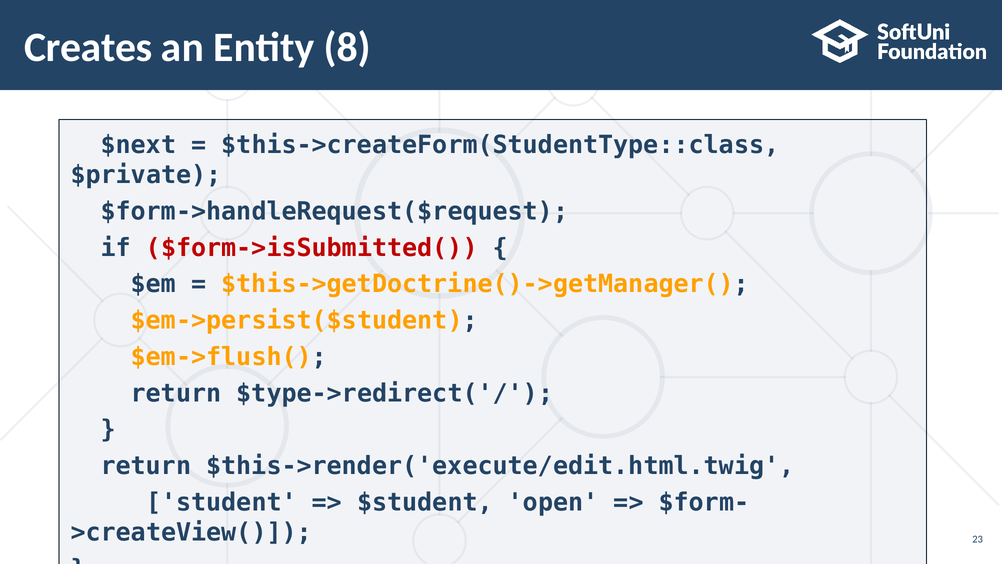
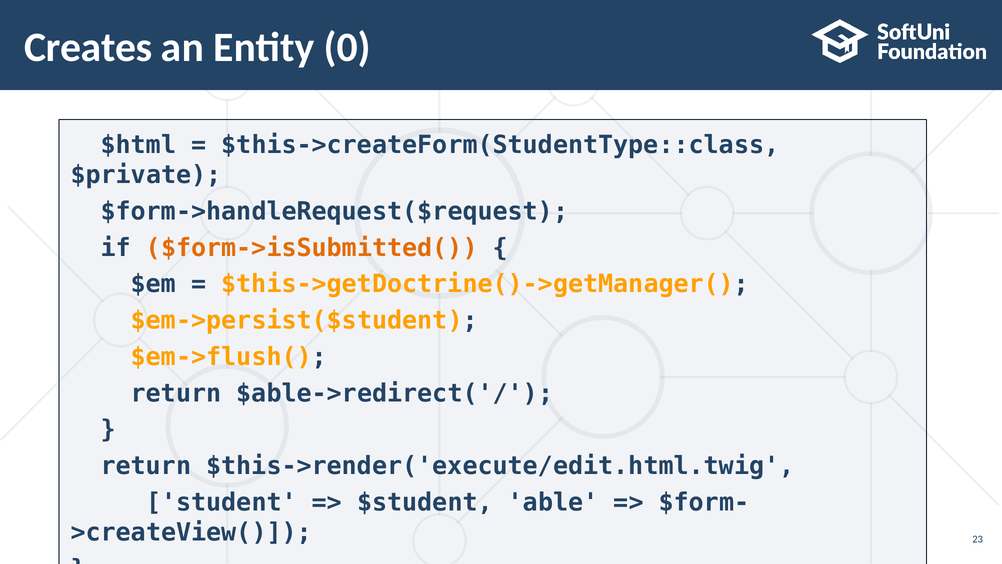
8: 8 -> 0
$next: $next -> $html
$form->isSubmitted( colour: red -> orange
$type->redirect('/: $type->redirect('/ -> $able->redirect('/
open: open -> able
